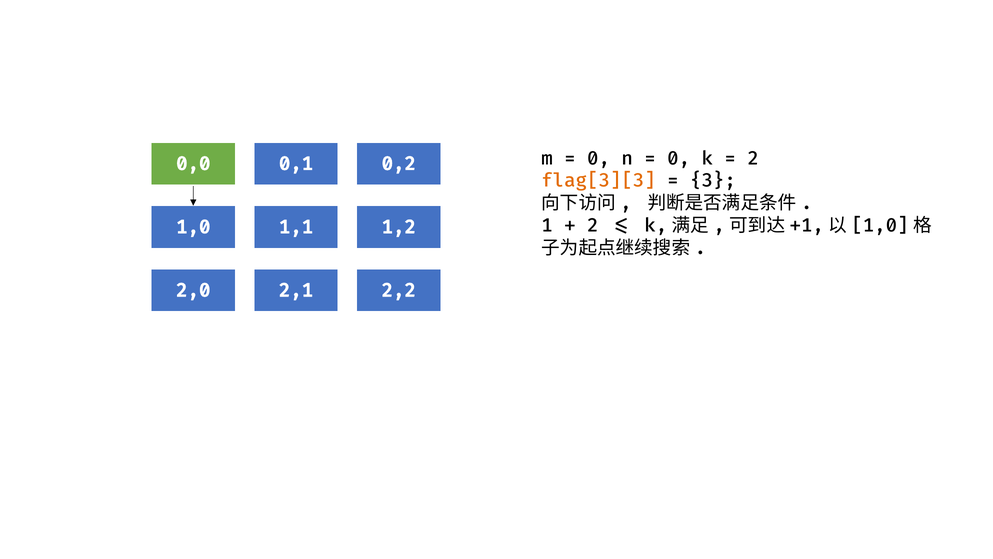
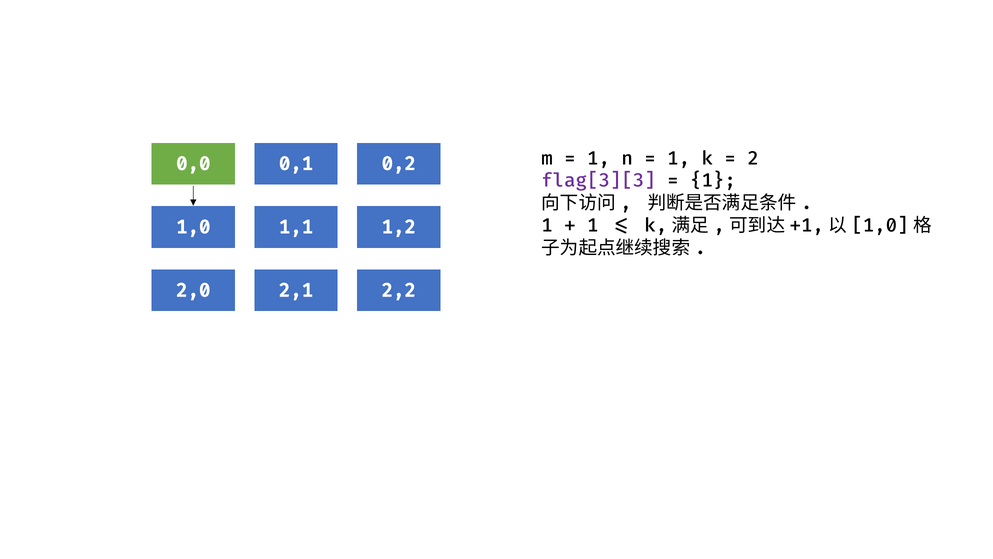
0 at (599, 158): 0 -> 1
0 at (679, 158): 0 -> 1
flag[3][3 colour: orange -> purple
3 at (713, 181): 3 -> 1
2 at (593, 225): 2 -> 1
